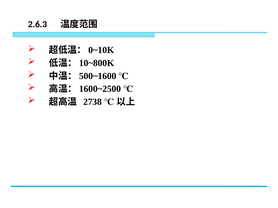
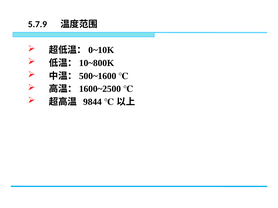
2.6.3: 2.6.3 -> 5.7.9
2738: 2738 -> 9844
